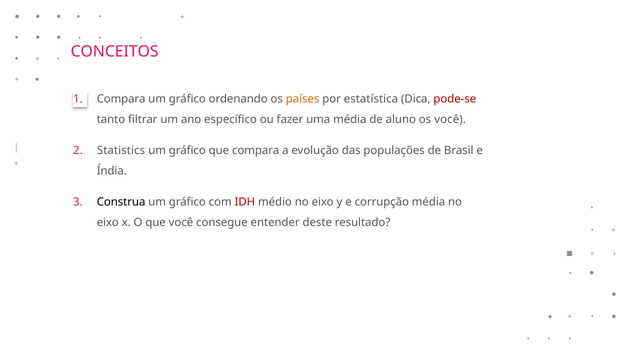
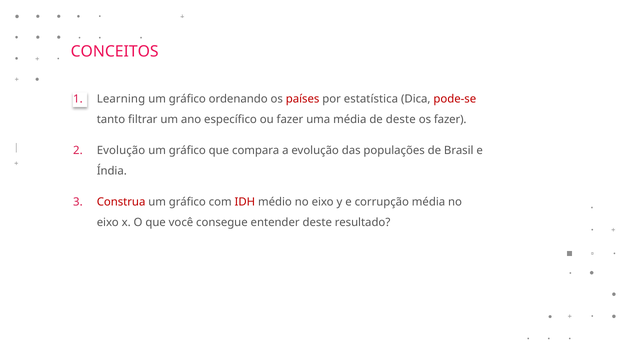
Compara at (121, 99): Compara -> Learning
países colour: orange -> red
de aluno: aluno -> deste
os você: você -> fazer
Statistics at (121, 151): Statistics -> Evolução
Construa colour: black -> red
